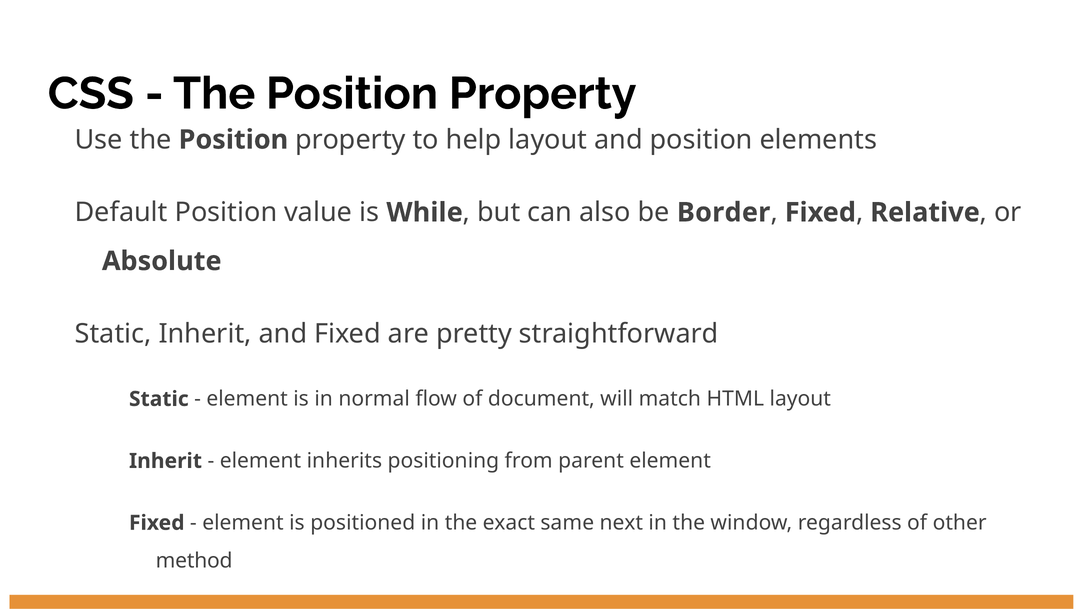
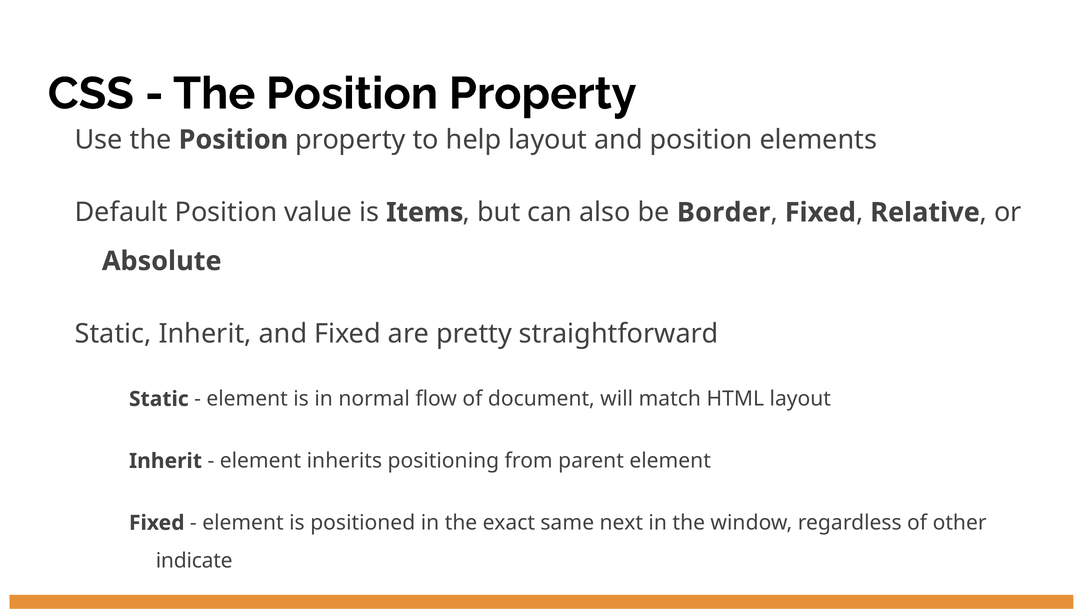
While: While -> Items
method: method -> indicate
